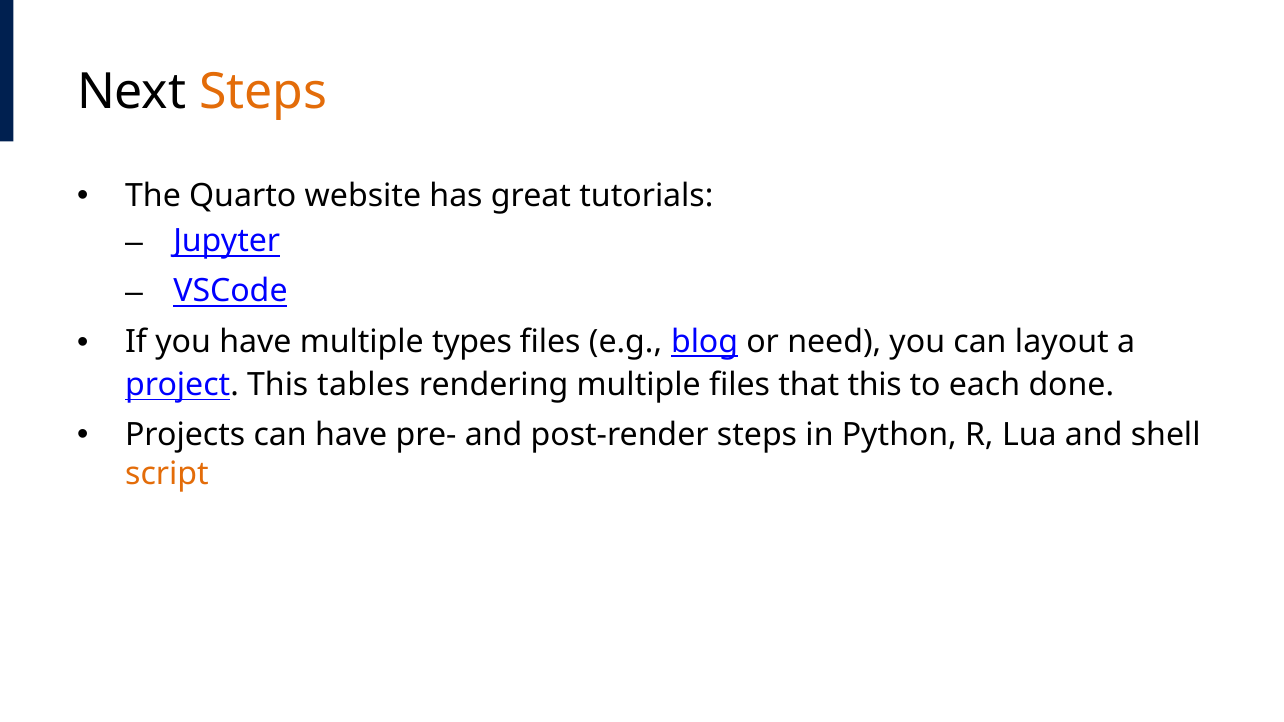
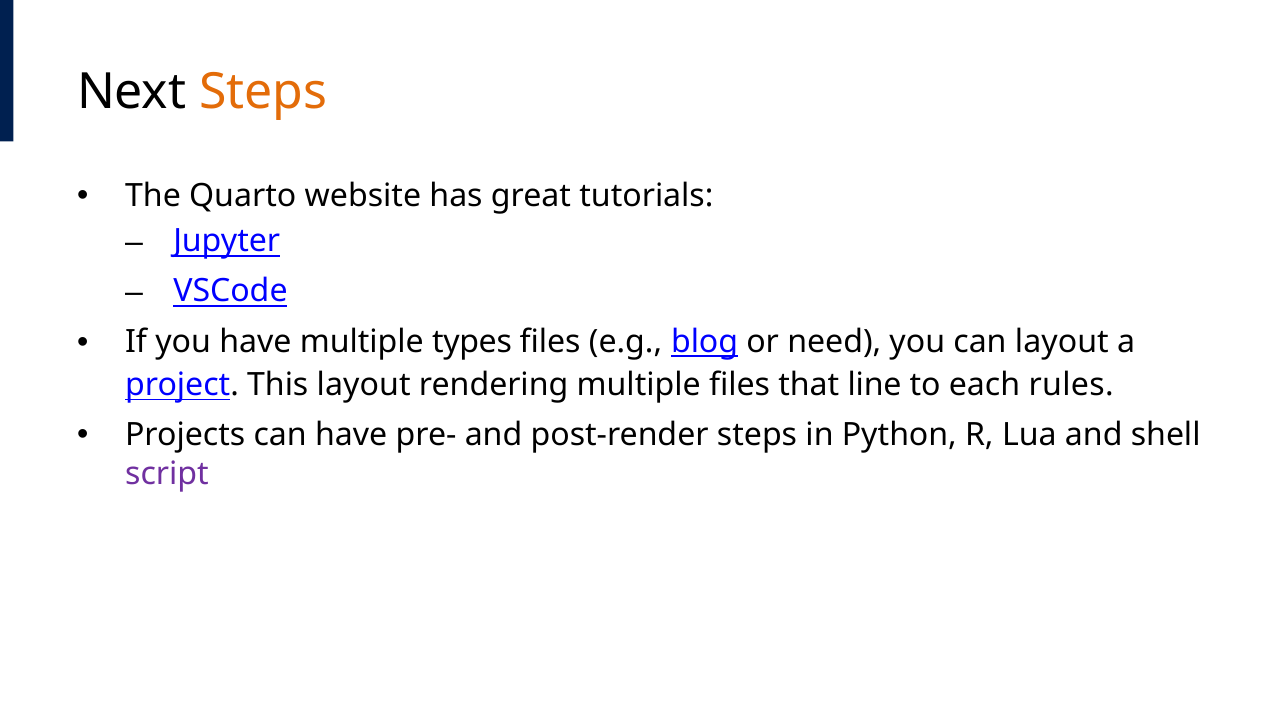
This tables: tables -> layout
that this: this -> line
done: done -> rules
script colour: orange -> purple
